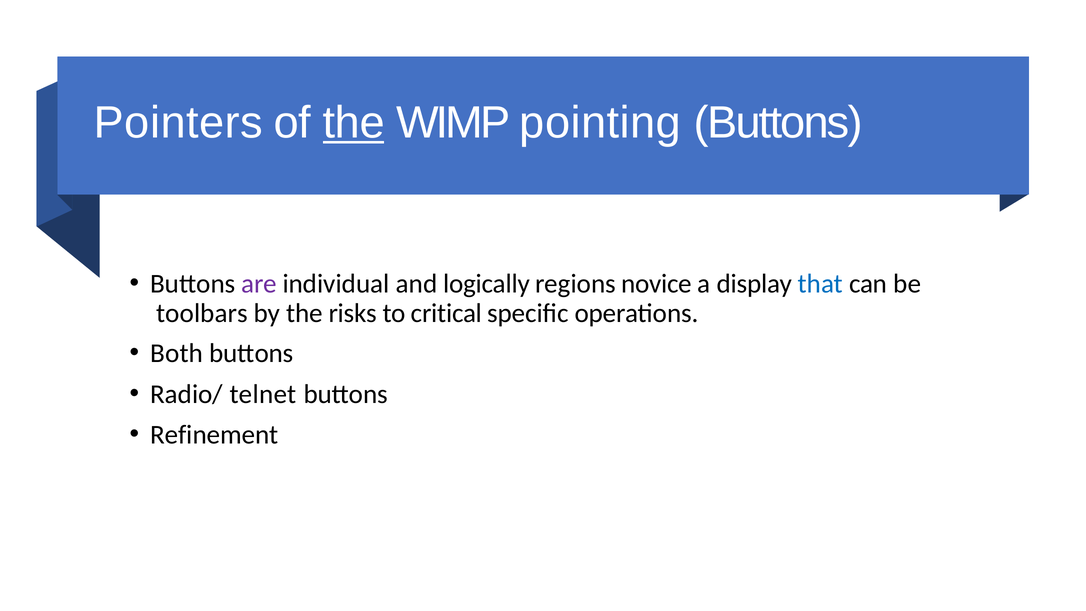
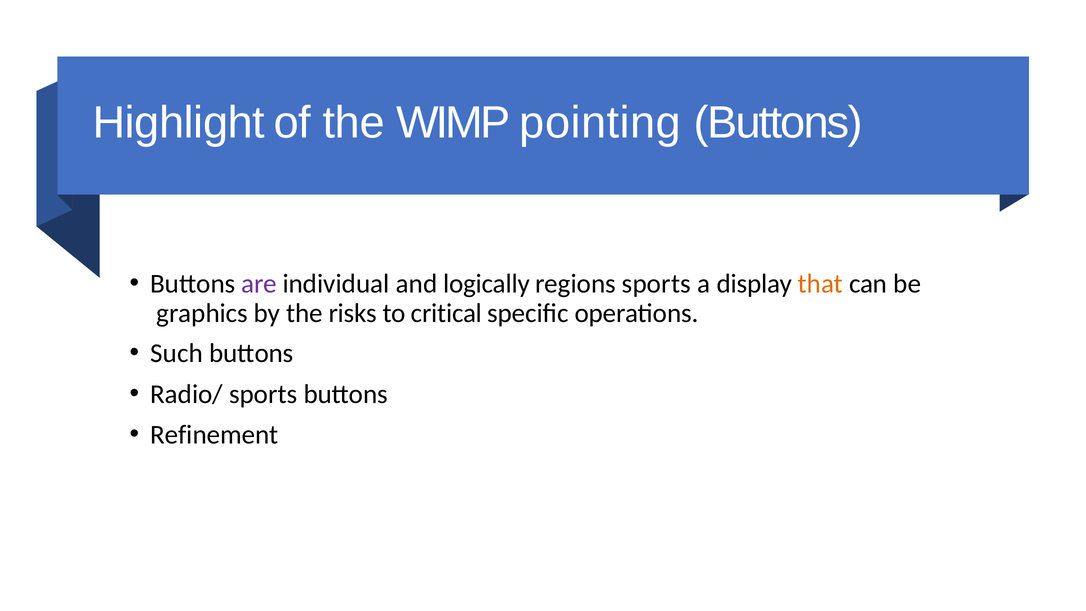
Pointers: Pointers -> Highlight
the at (354, 123) underline: present -> none
regions novice: novice -> sports
that colour: blue -> orange
toolbars: toolbars -> graphics
Both: Both -> Such
Radio/ telnet: telnet -> sports
